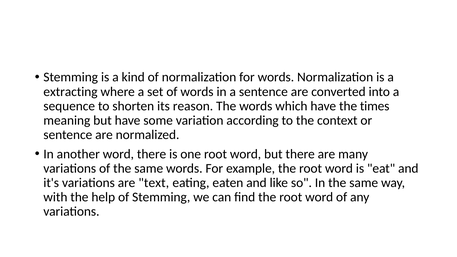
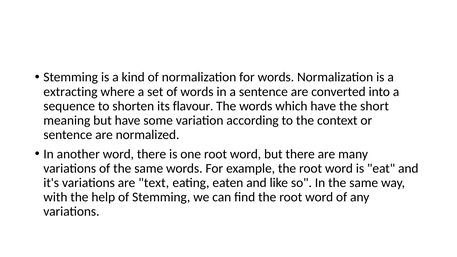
reason: reason -> flavour
times: times -> short
